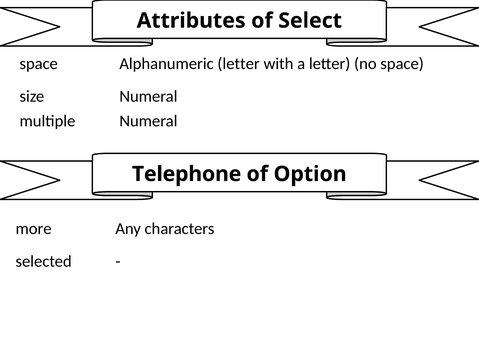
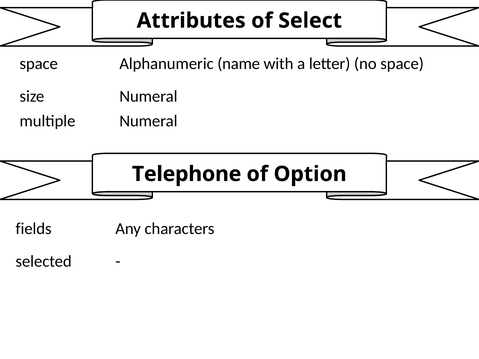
Alphanumeric letter: letter -> name
more: more -> fields
